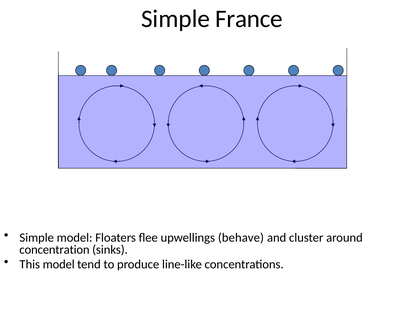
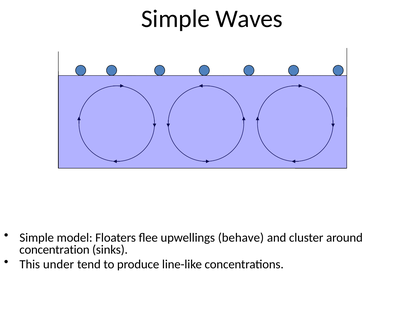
France: France -> Waves
This model: model -> under
